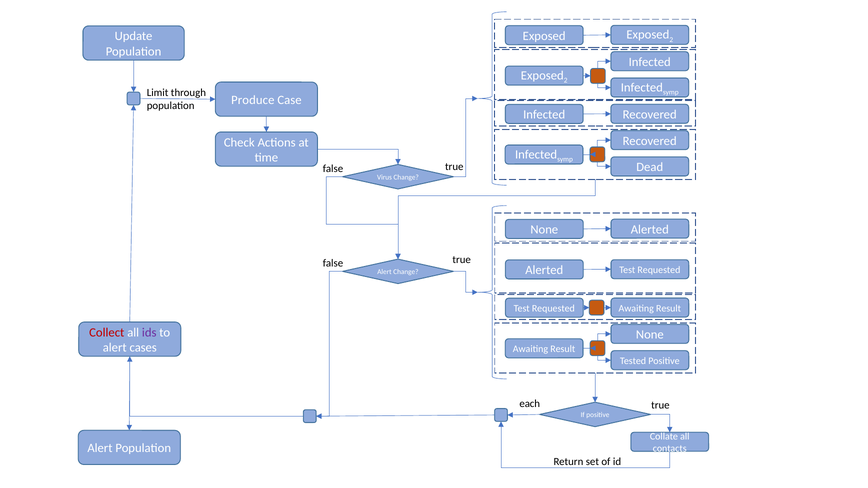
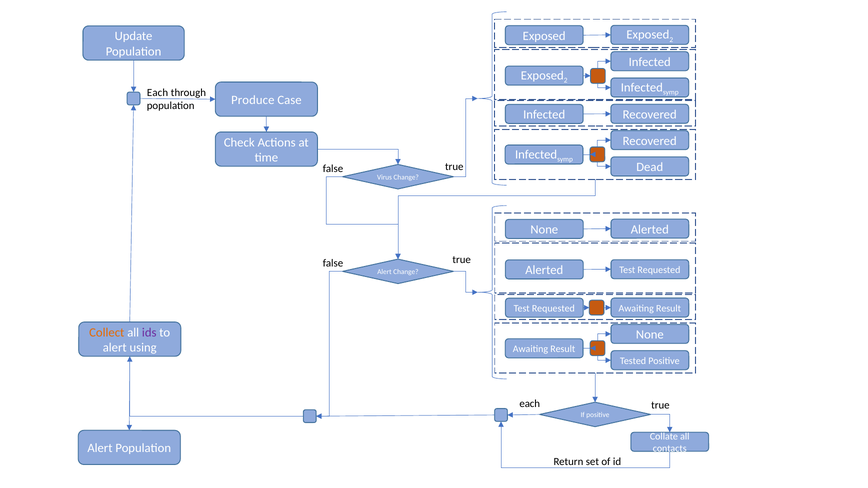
Limit at (158, 93): Limit -> Each
Collect colour: red -> orange
cases: cases -> using
